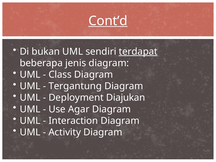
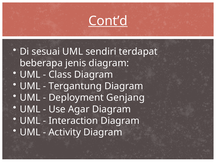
bukan: bukan -> sesuai
terdapat underline: present -> none
Diajukan: Diajukan -> Genjang
